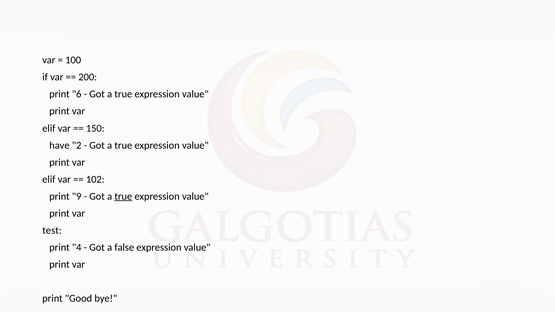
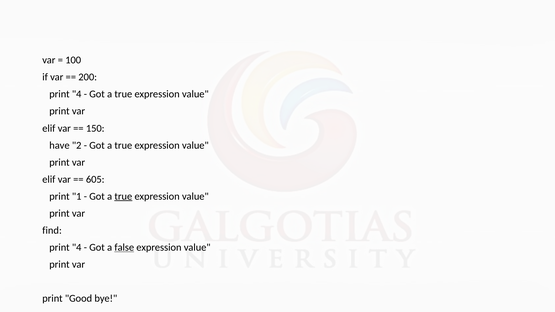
6 at (77, 94): 6 -> 4
102: 102 -> 605
9: 9 -> 1
test: test -> find
false underline: none -> present
